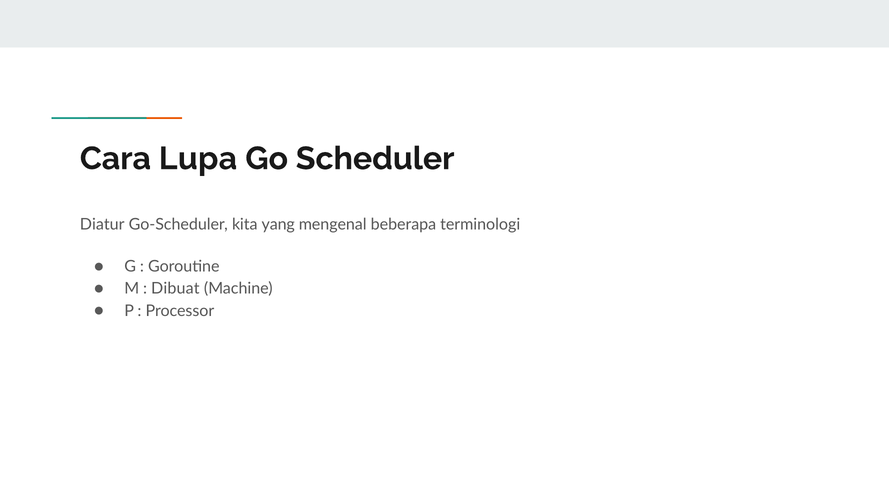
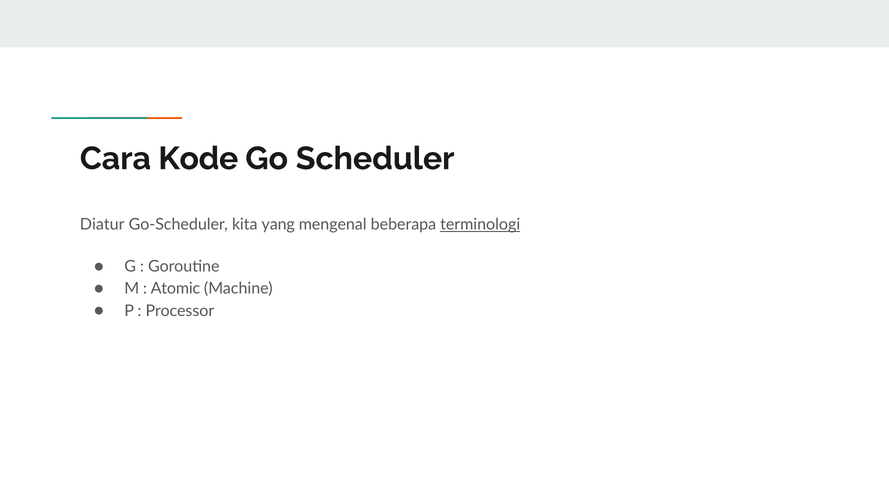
Lupa: Lupa -> Kode
terminologi underline: none -> present
Dibuat: Dibuat -> Atomic
